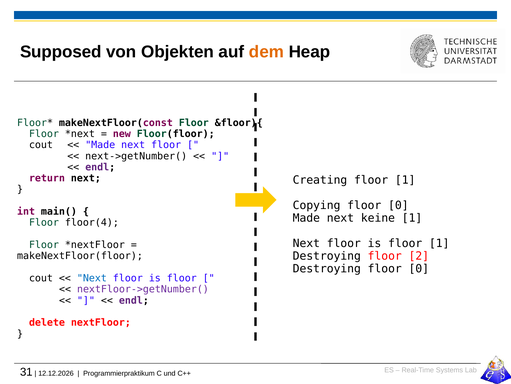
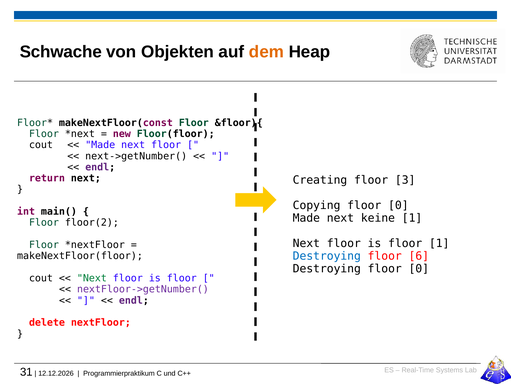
Supposed: Supposed -> Schwache
Creating floor 1: 1 -> 3
floor(4: floor(4 -> floor(2
Destroying at (327, 256) colour: black -> blue
2: 2 -> 6
Next at (92, 278) colour: blue -> green
